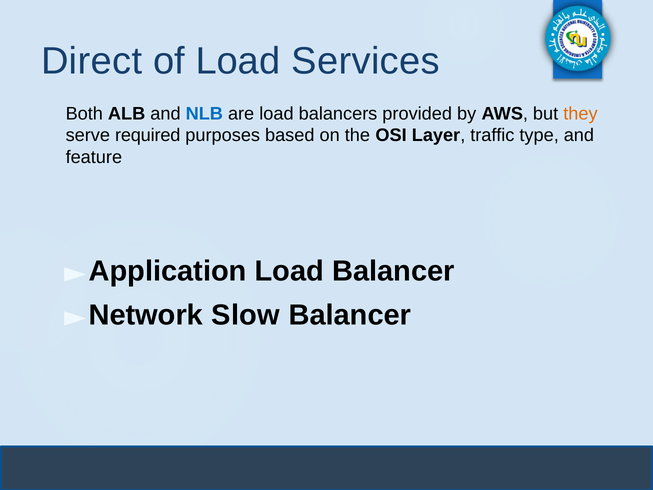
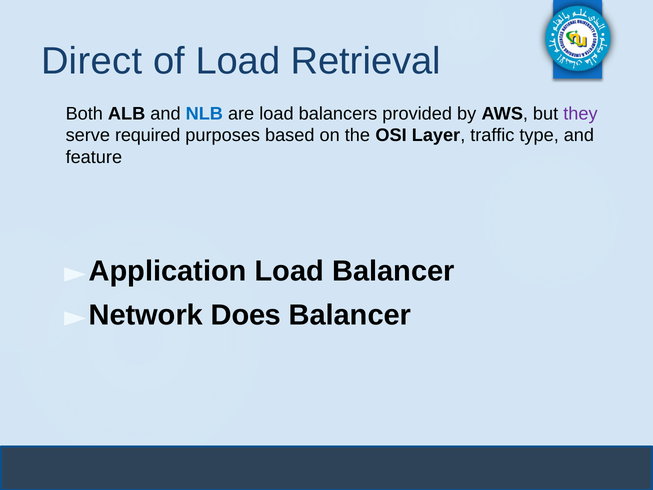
Services: Services -> Retrieval
they colour: orange -> purple
Slow: Slow -> Does
